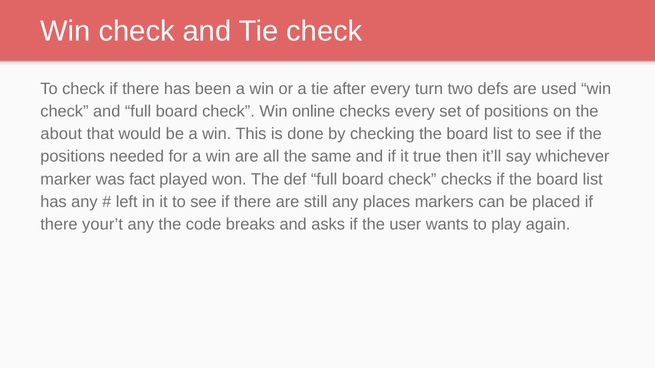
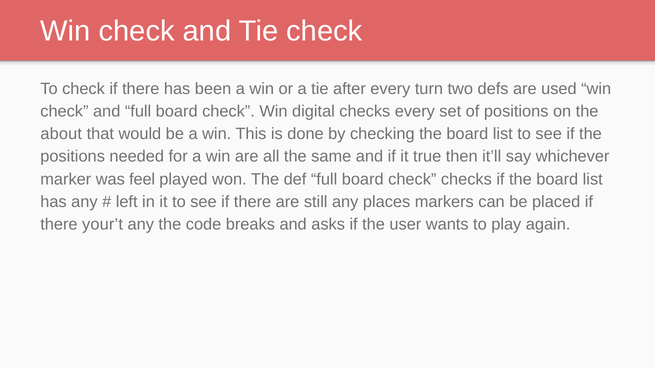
online: online -> digital
fact: fact -> feel
